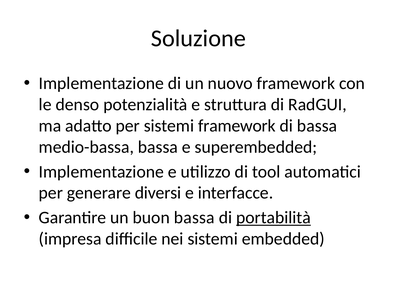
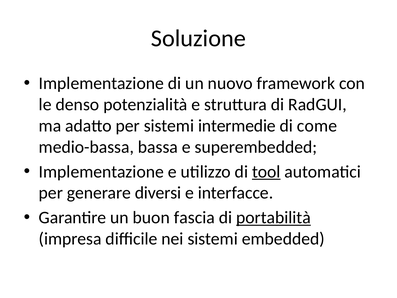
sistemi framework: framework -> intermedie
di bassa: bassa -> come
tool underline: none -> present
buon bassa: bassa -> fascia
